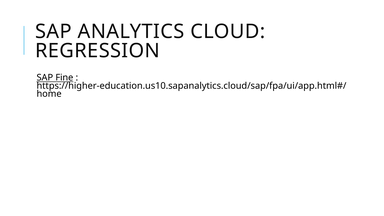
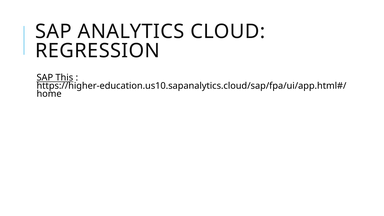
Fine: Fine -> This
